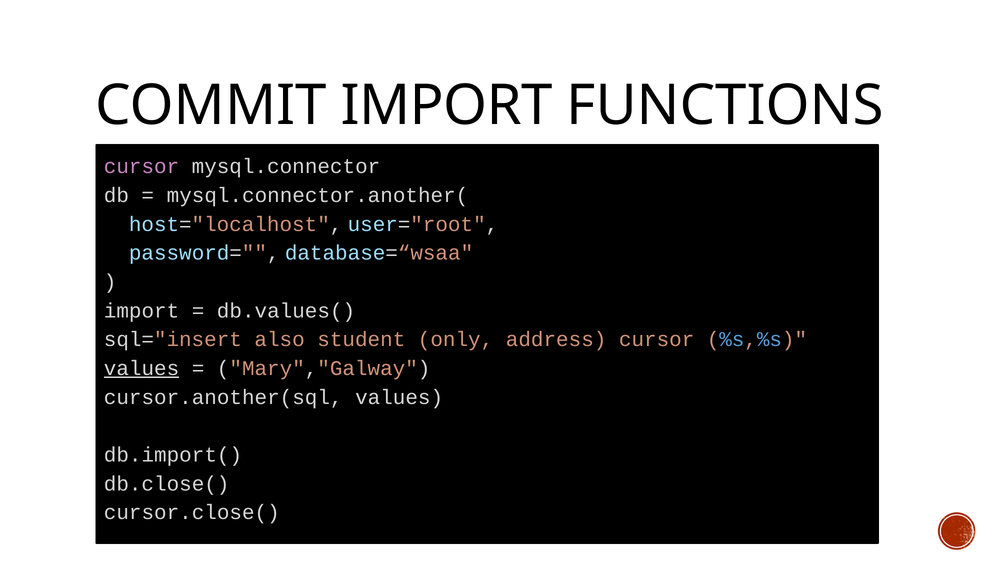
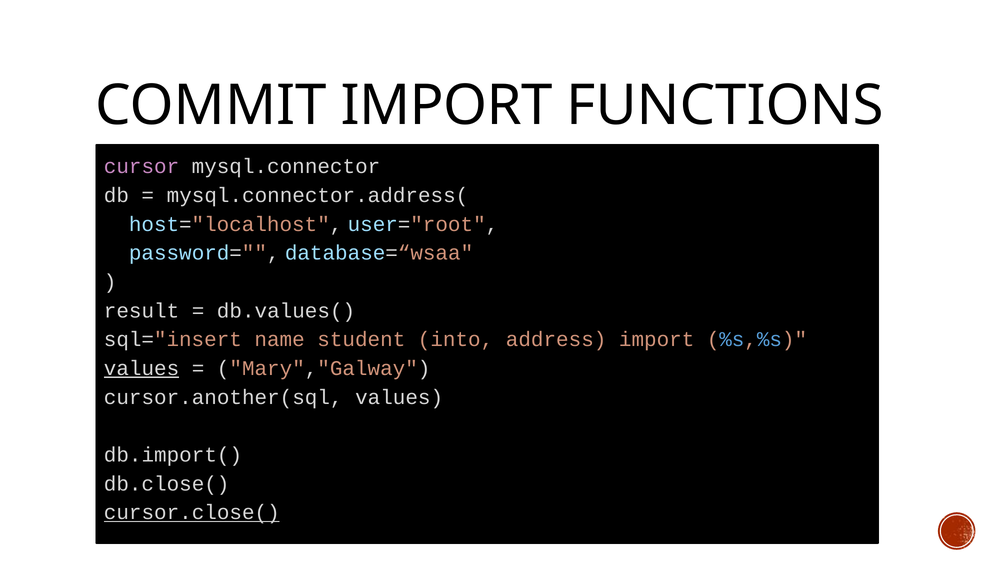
mysql.connector.another(: mysql.connector.another( -> mysql.connector.address(
import at (142, 311): import -> result
also: also -> name
only: only -> into
address cursor: cursor -> import
cursor.close( underline: none -> present
